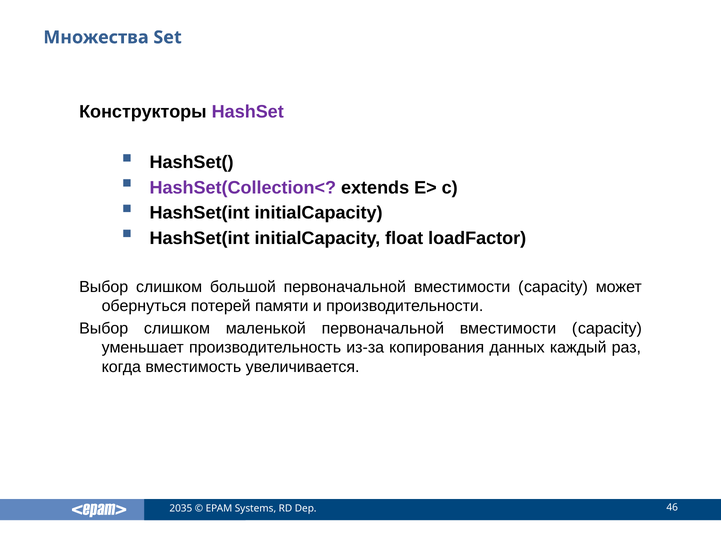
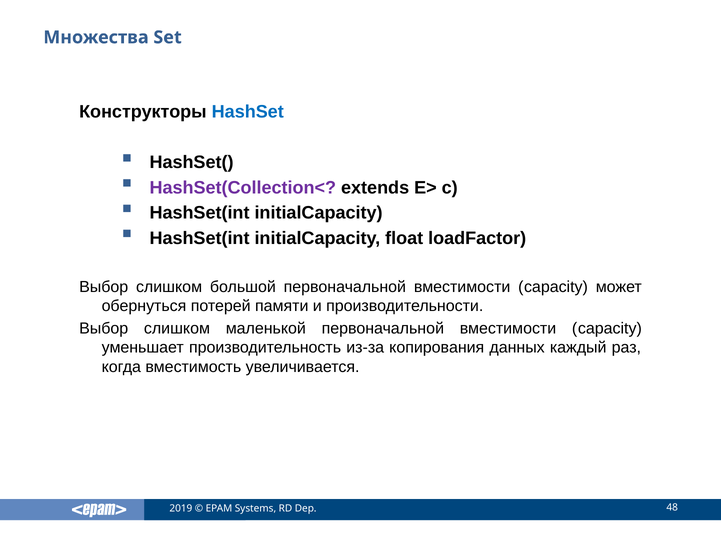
HashSet colour: purple -> blue
2035: 2035 -> 2019
46: 46 -> 48
